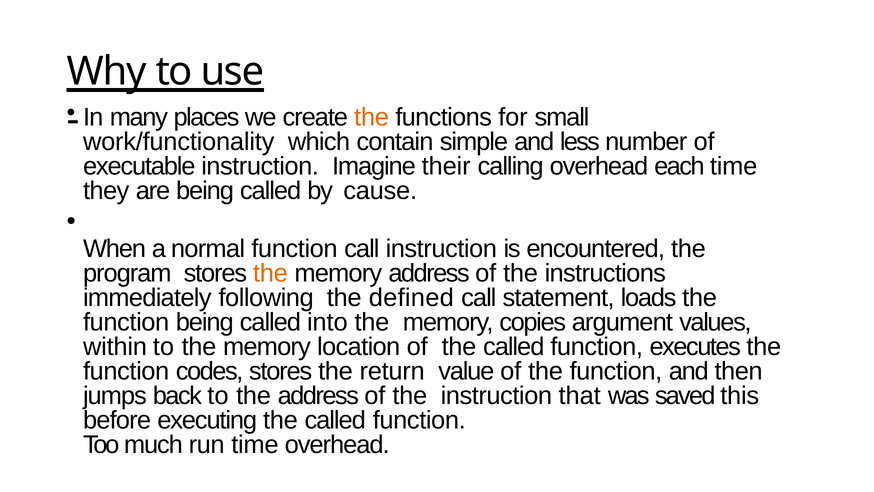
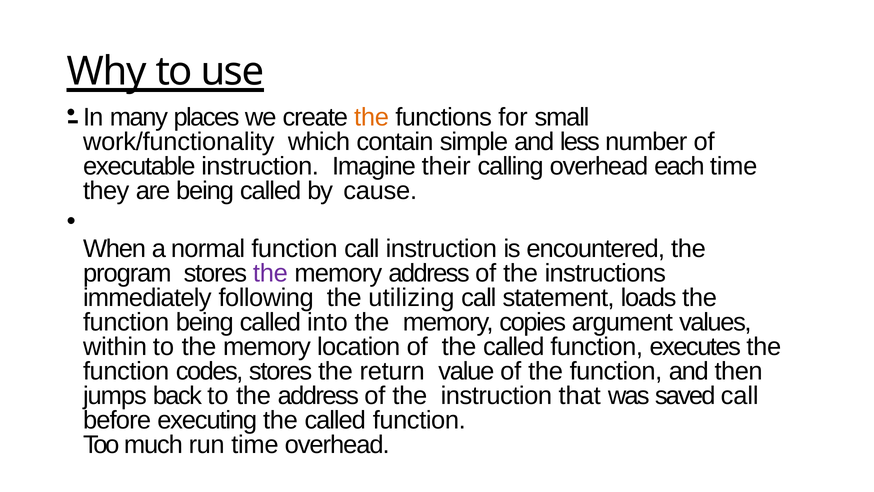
the at (270, 273) colour: orange -> purple
defined: defined -> utilizing
saved this: this -> call
